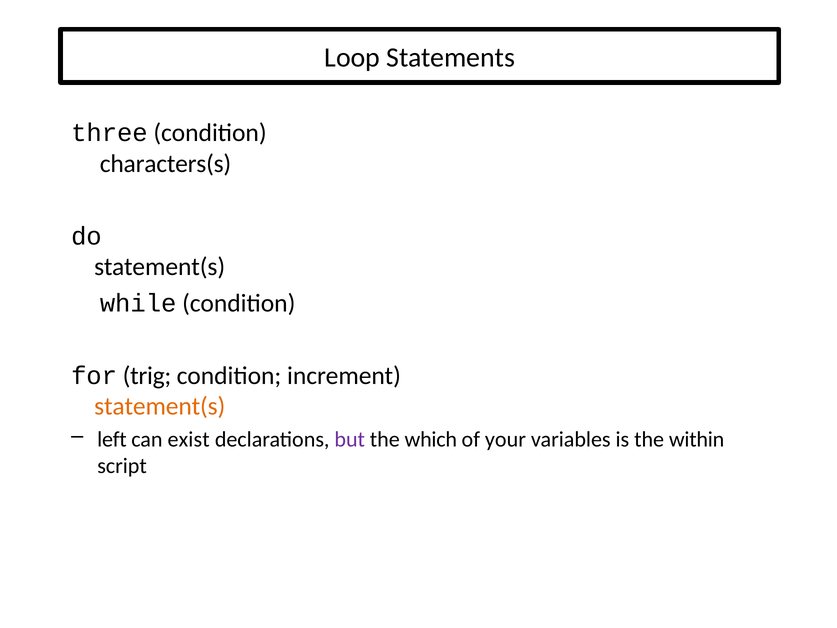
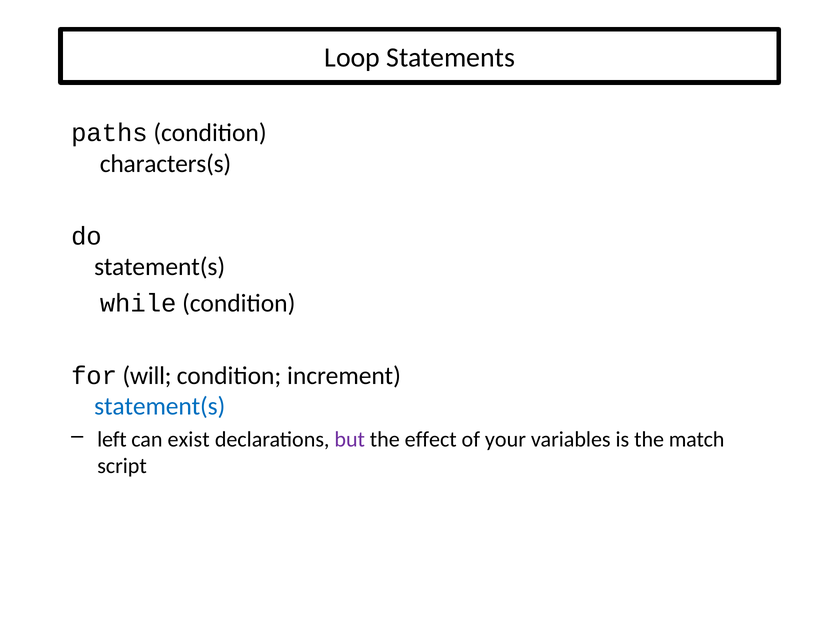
three: three -> paths
trig: trig -> will
statement(s at (160, 406) colour: orange -> blue
which: which -> effect
within: within -> match
